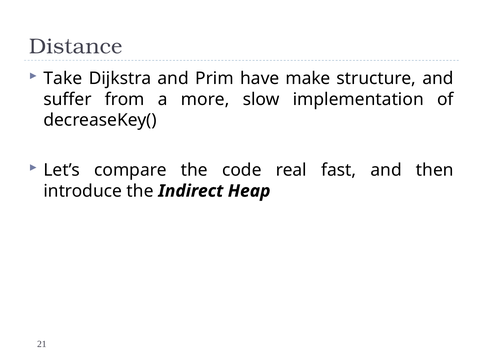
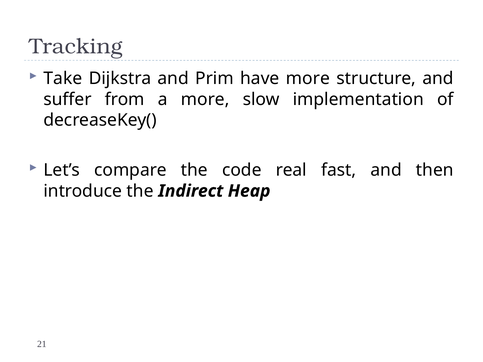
Distance: Distance -> Tracking
have make: make -> more
